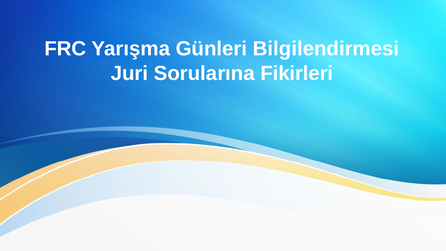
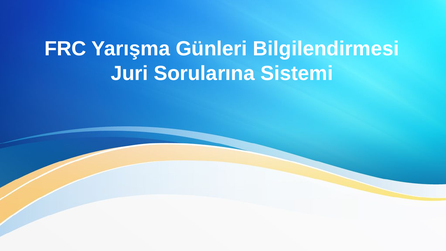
Fikirleri: Fikirleri -> Sistemi
